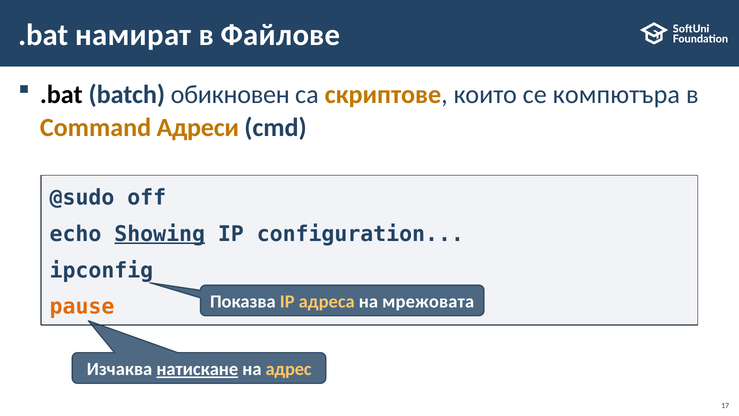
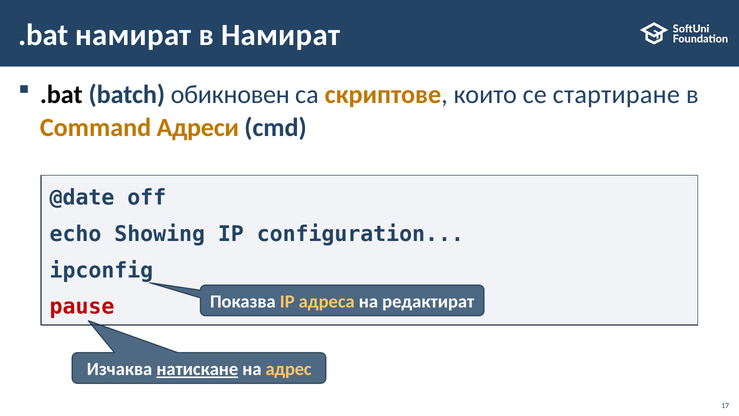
в Файлове: Файлове -> Намират
компютъра: компютъра -> стартиране
@sudo: @sudo -> @date
Showing underline: present -> none
мрежовата: мрежовата -> редактират
pause colour: orange -> red
